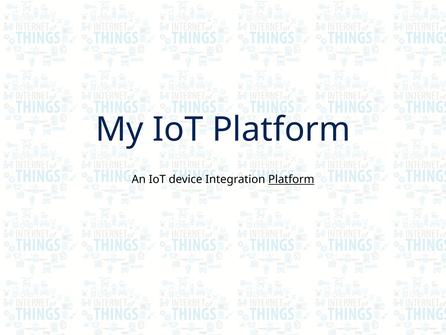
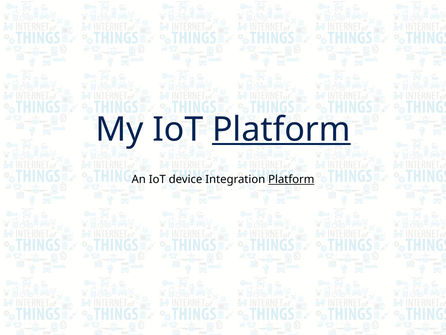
Platform at (281, 129) underline: none -> present
